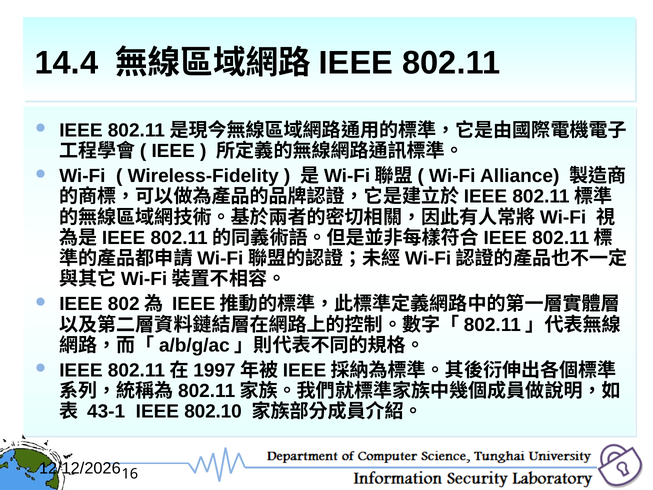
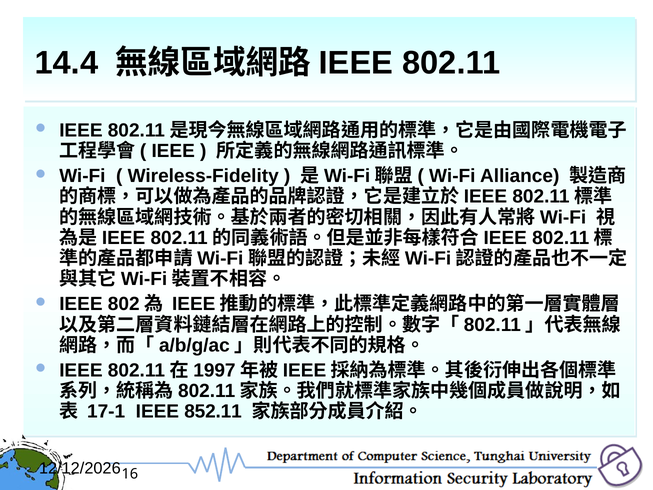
43-1: 43-1 -> 17-1
802.10: 802.10 -> 852.11
